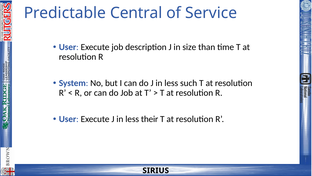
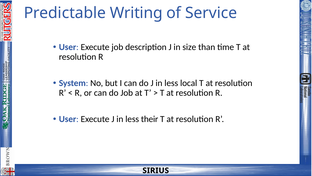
Central: Central -> Writing
such: such -> local
